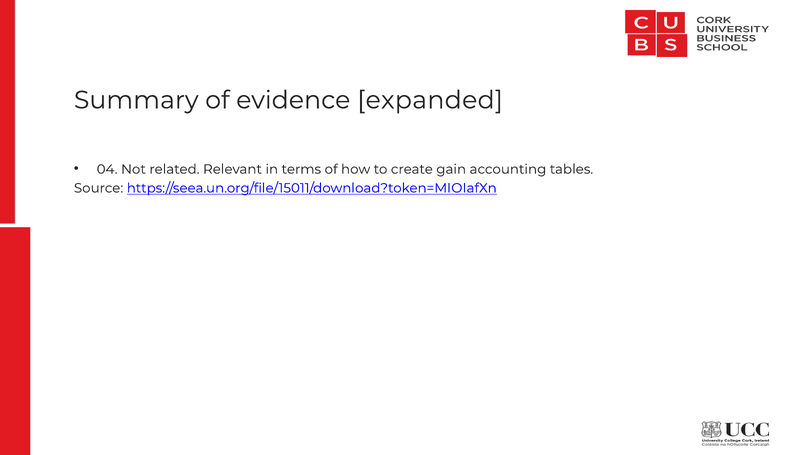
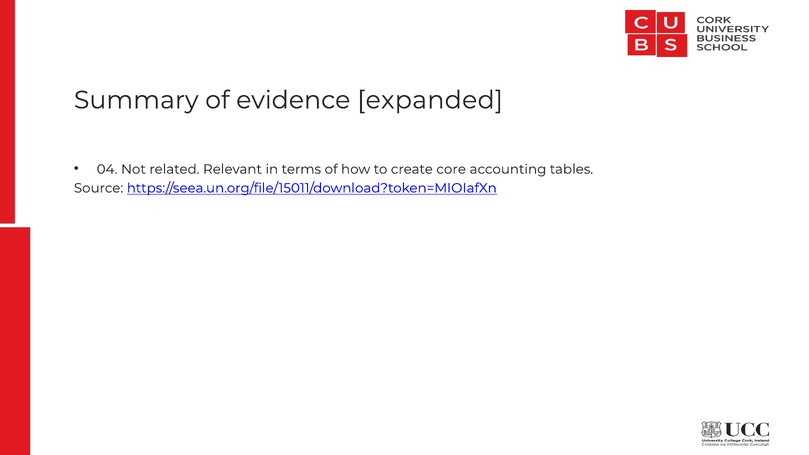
gain: gain -> core
